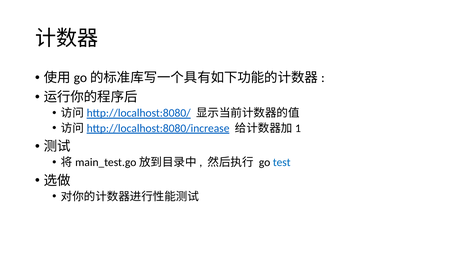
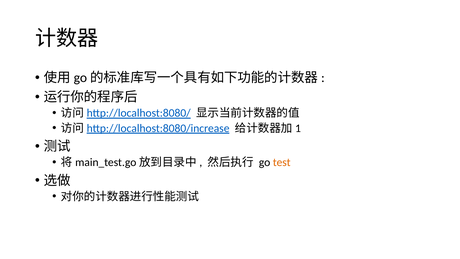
test colour: blue -> orange
